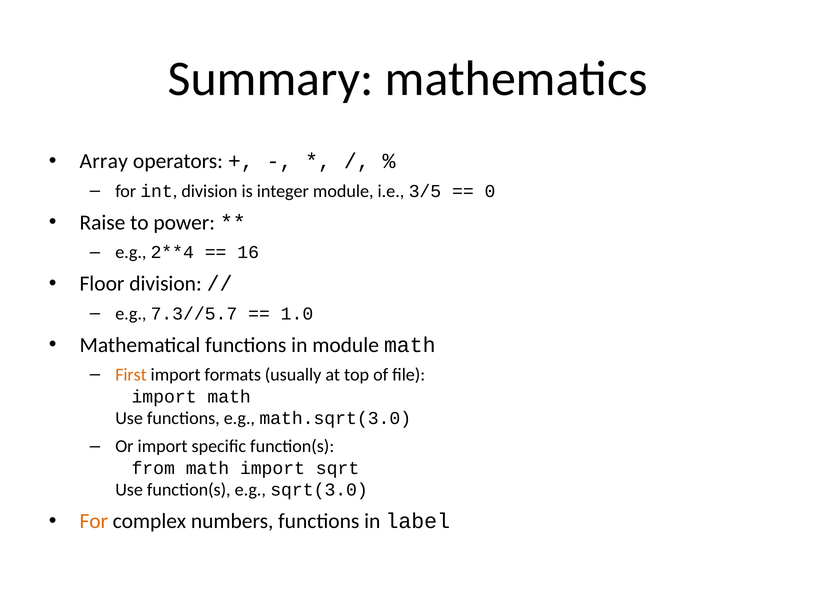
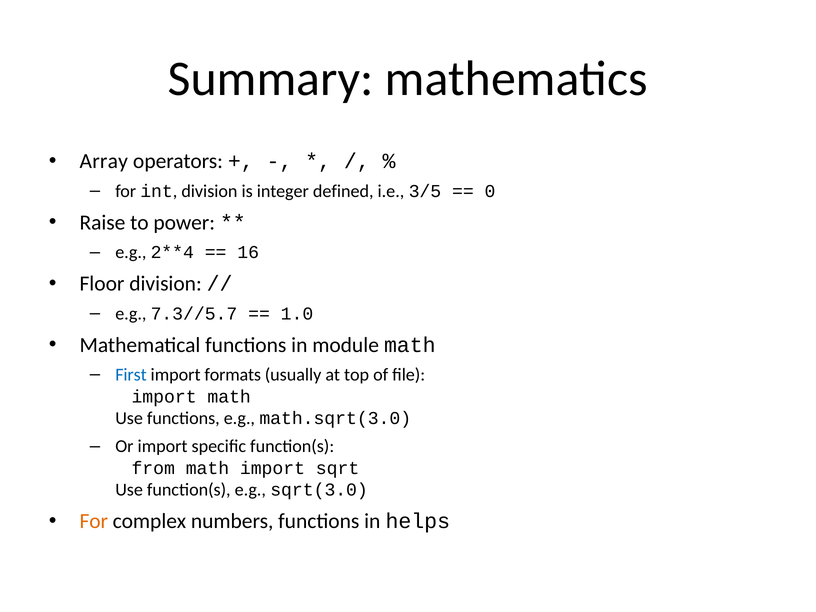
integer module: module -> defined
First colour: orange -> blue
label: label -> helps
